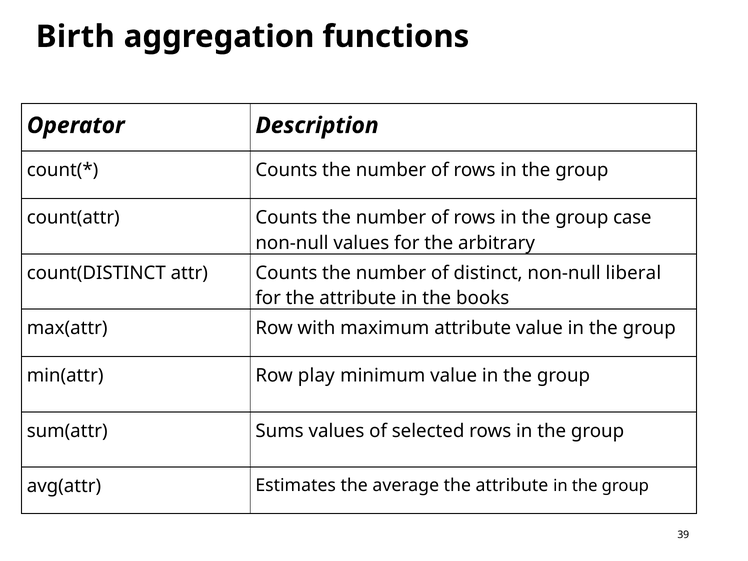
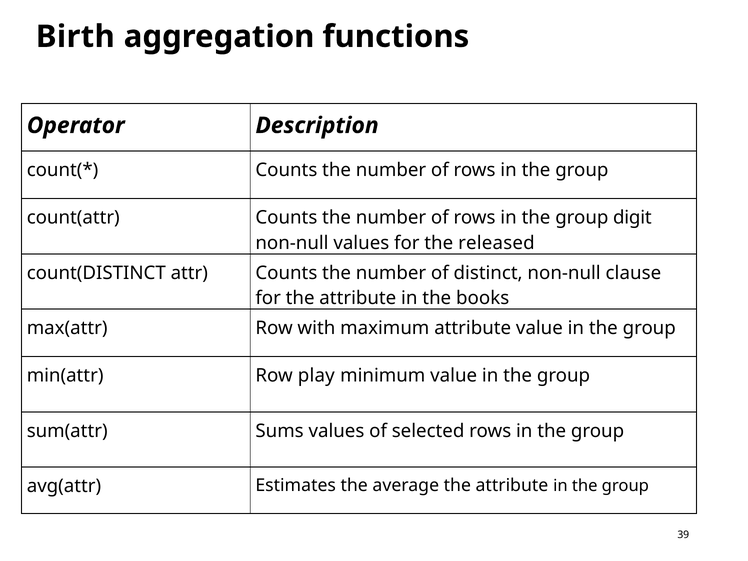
case: case -> digit
arbitrary: arbitrary -> released
liberal: liberal -> clause
